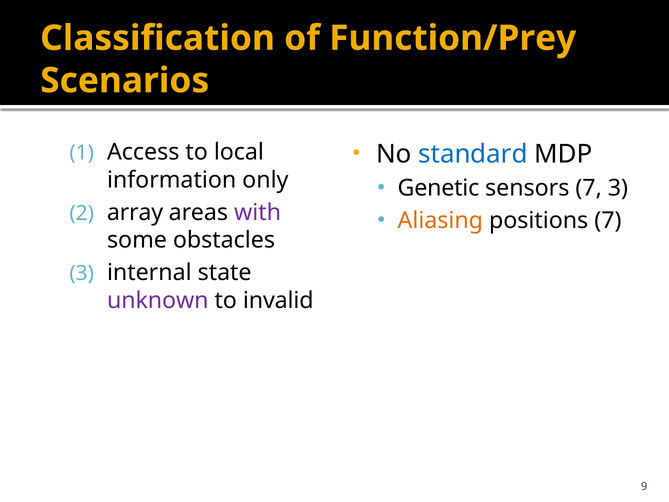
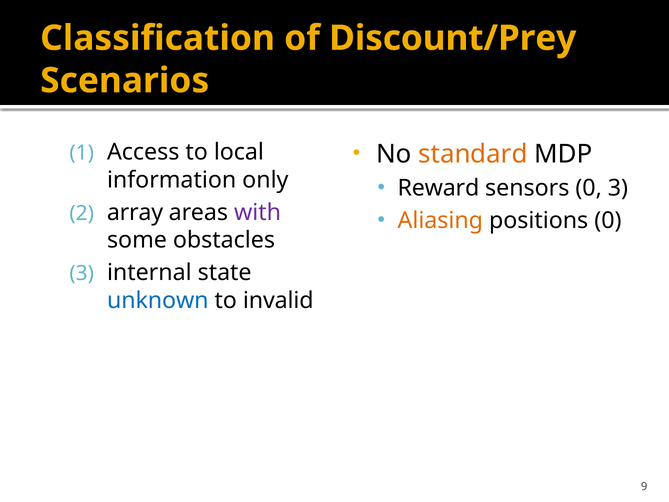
Function/Prey: Function/Prey -> Discount/Prey
standard colour: blue -> orange
Genetic: Genetic -> Reward
sensors 7: 7 -> 0
positions 7: 7 -> 0
unknown colour: purple -> blue
